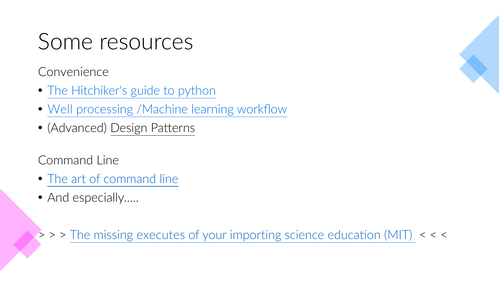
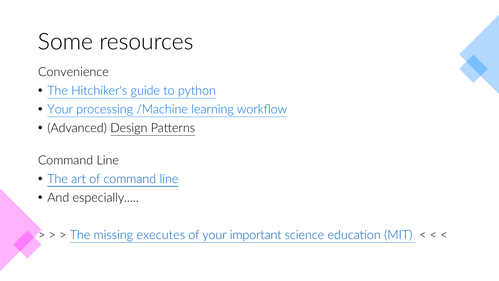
Well at (60, 109): Well -> Your
importing: importing -> important
